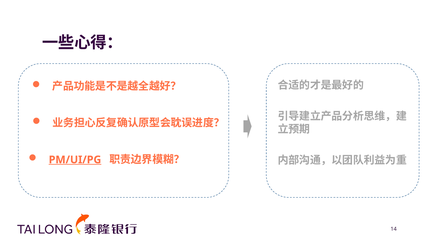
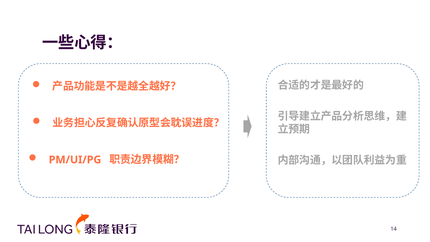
PM/UI/PG underline: present -> none
